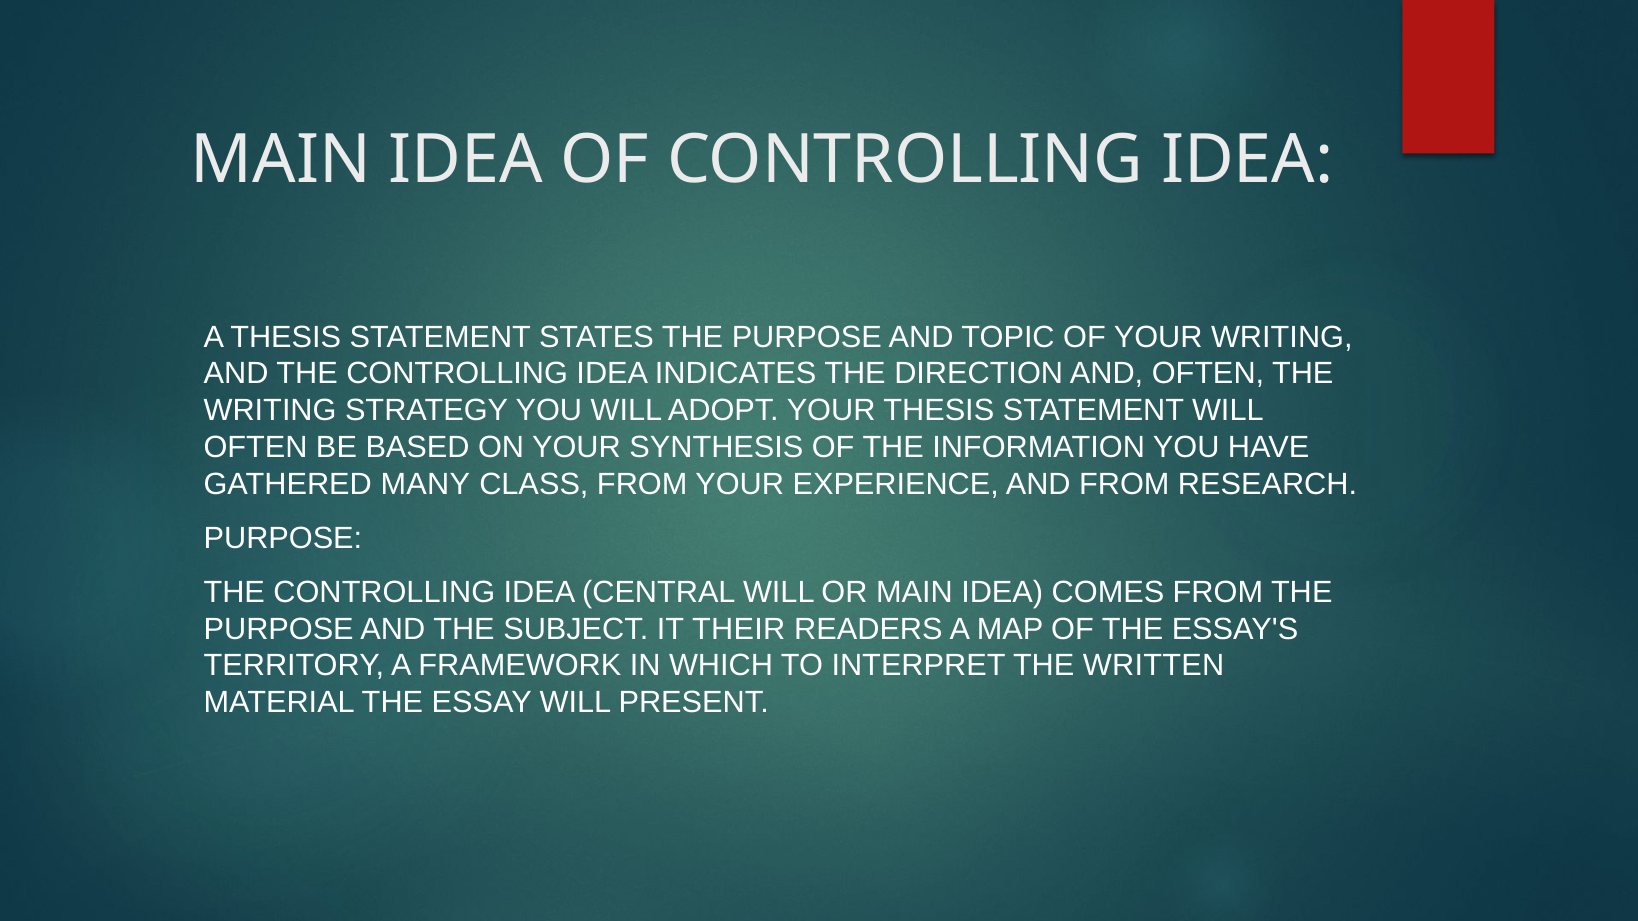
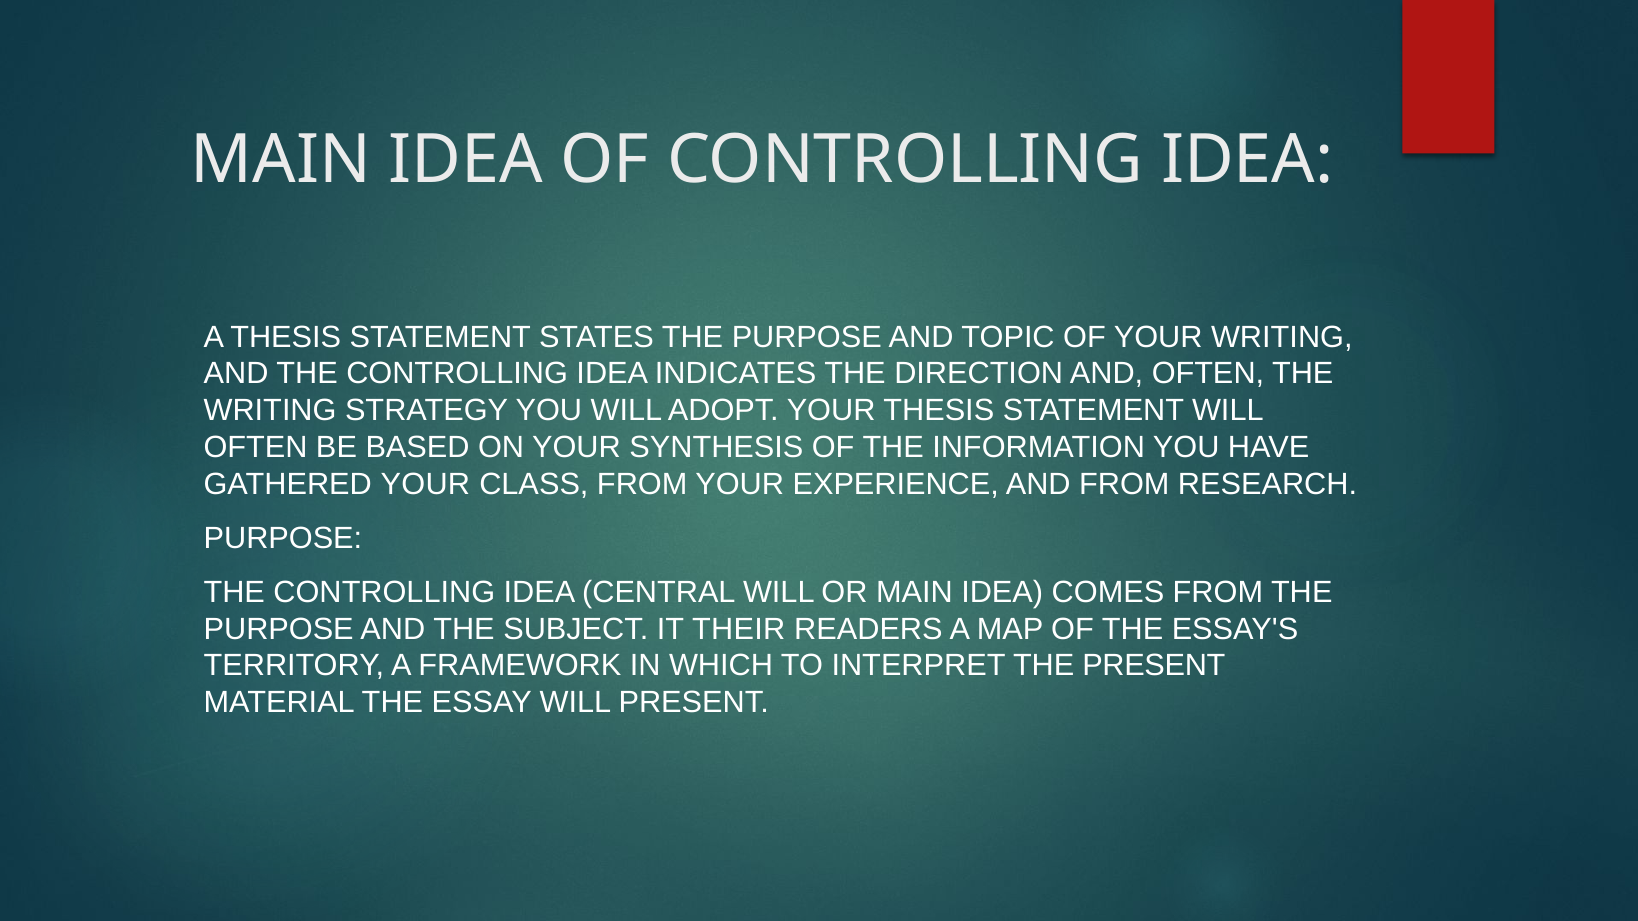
GATHERED MANY: MANY -> YOUR
THE WRITTEN: WRITTEN -> PRESENT
